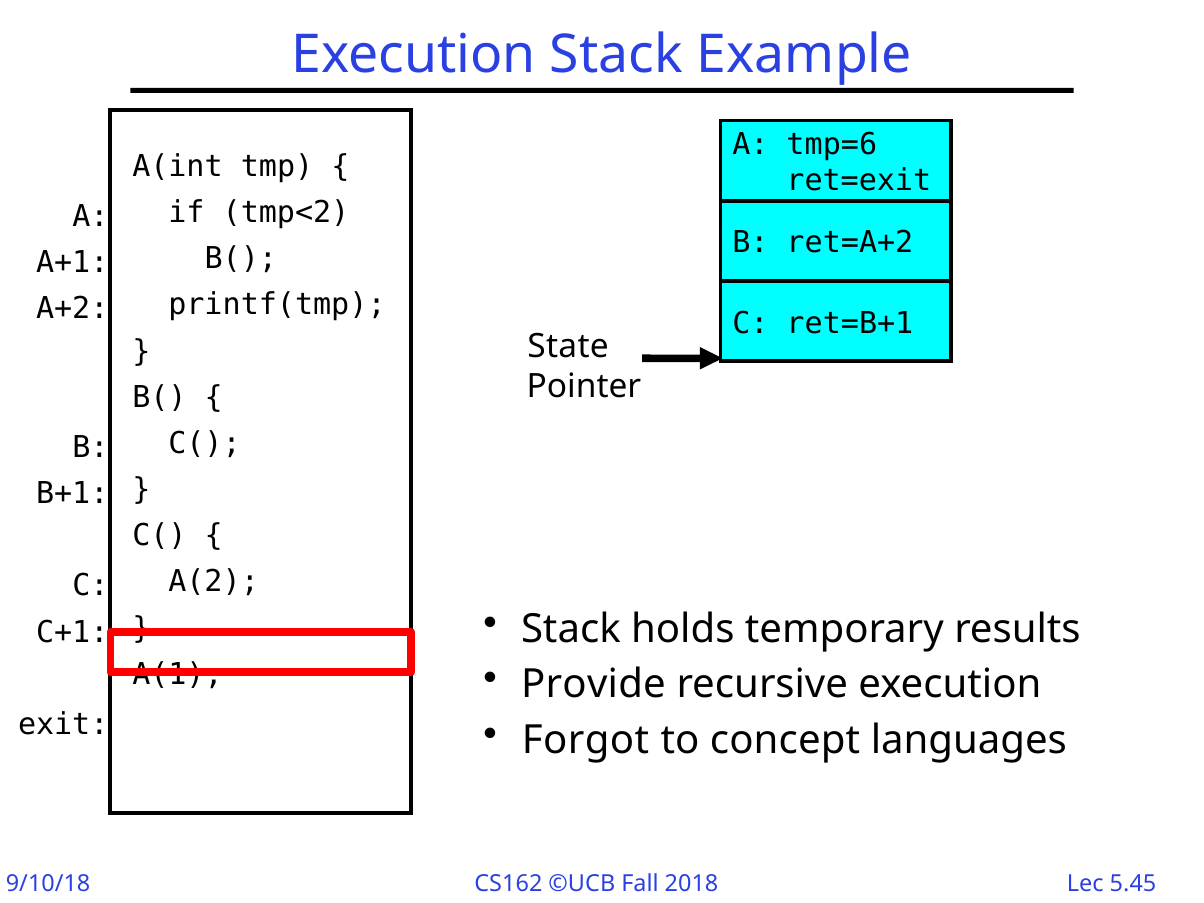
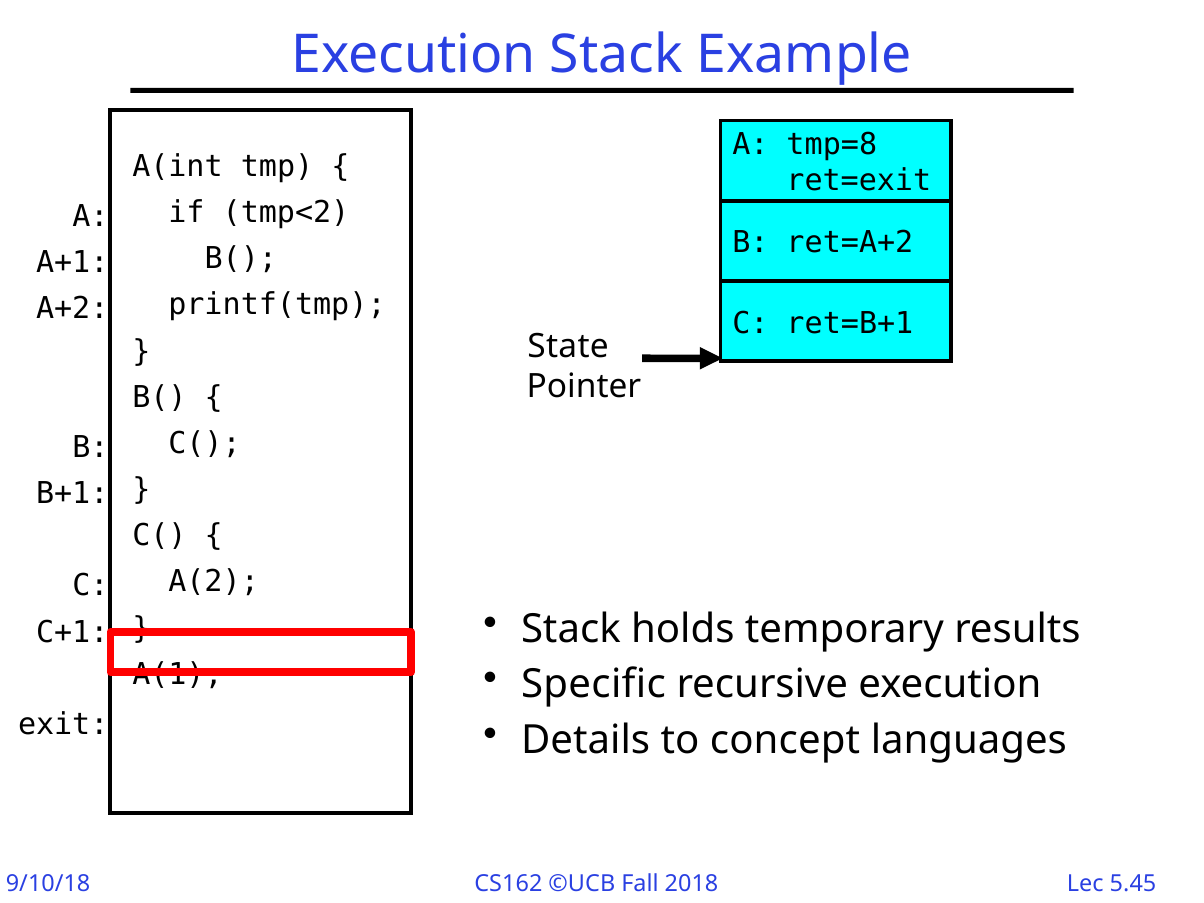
tmp=6: tmp=6 -> tmp=8
Provide: Provide -> Specific
Forgot: Forgot -> Details
